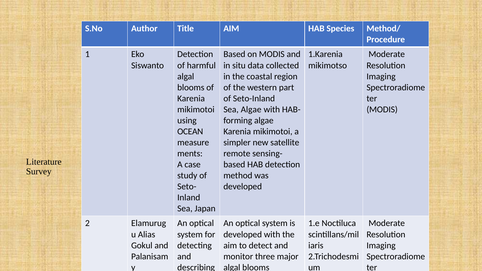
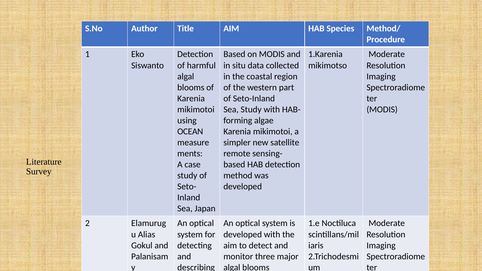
Sea Algae: Algae -> Study
